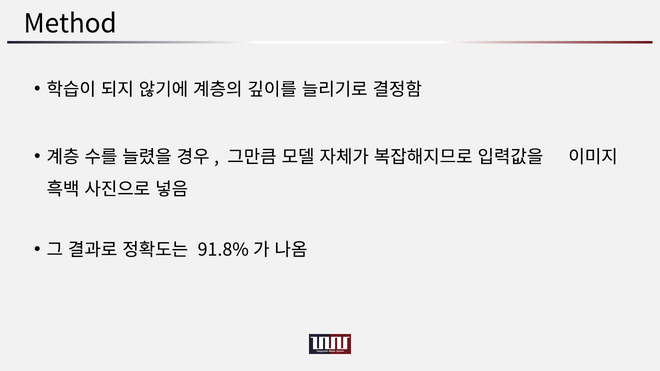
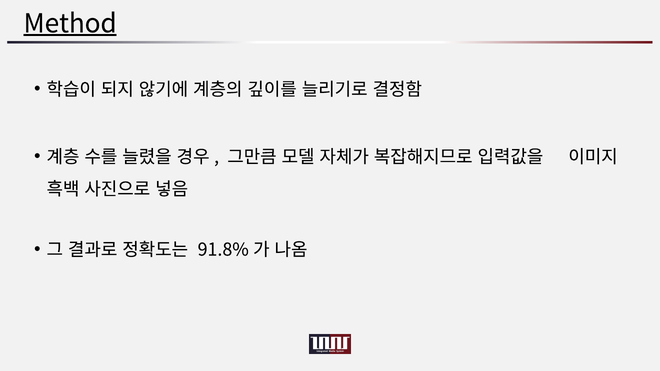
Method underline: none -> present
